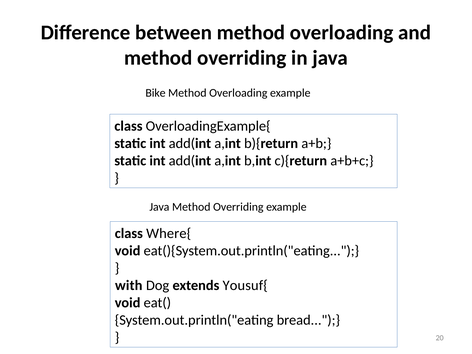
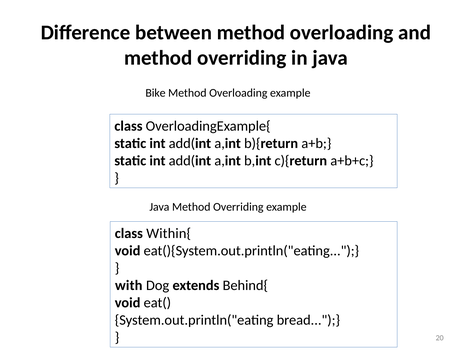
Where{: Where{ -> Within{
Yousuf{: Yousuf{ -> Behind{
